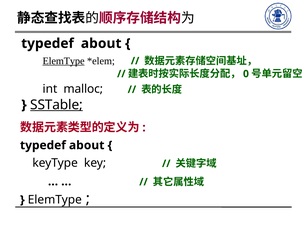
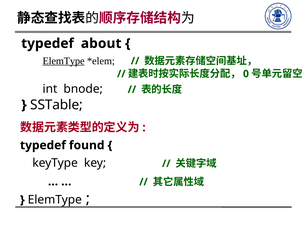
malloc: malloc -> bnode
SSTable underline: present -> none
about at (87, 145): about -> found
